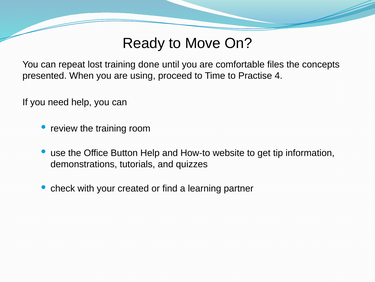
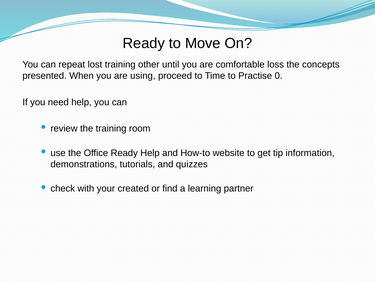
done: done -> other
files: files -> loss
4: 4 -> 0
Office Button: Button -> Ready
